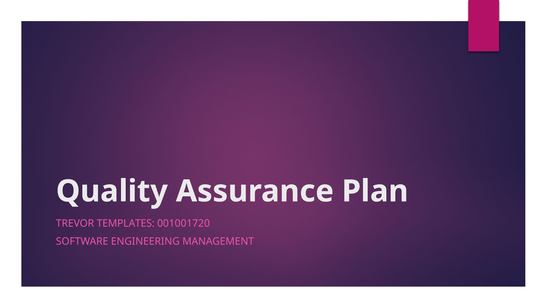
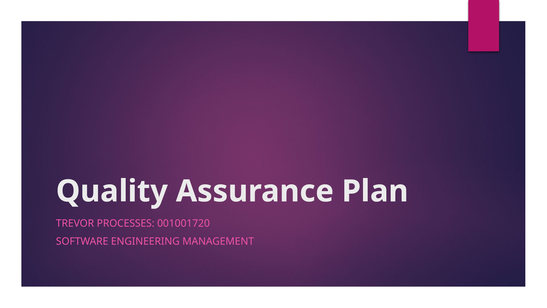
TEMPLATES: TEMPLATES -> PROCESSES
